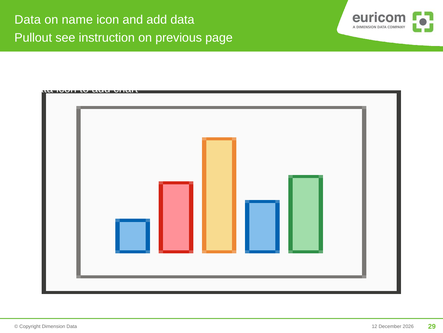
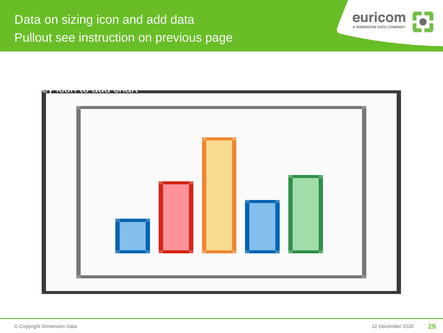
name: name -> sizing
Data at (41, 88): Data -> They
